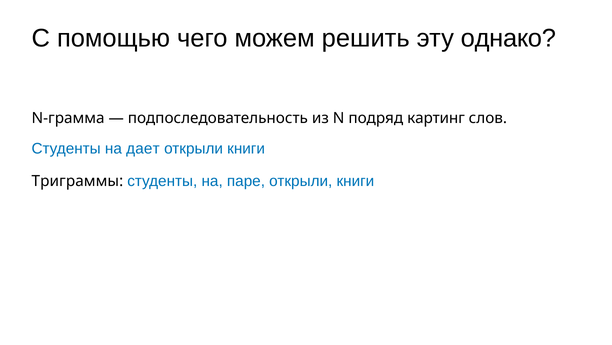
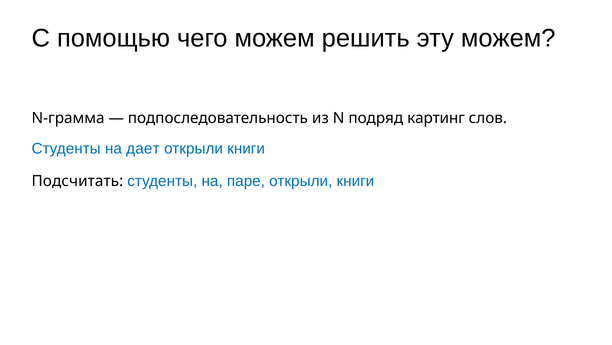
эту однако: однако -> можем
Триграммы: Триграммы -> Подсчитать
